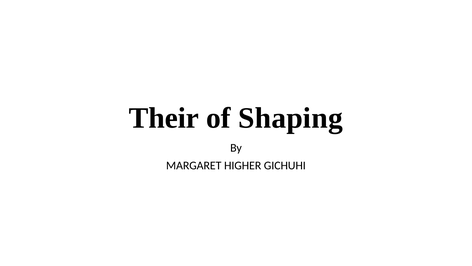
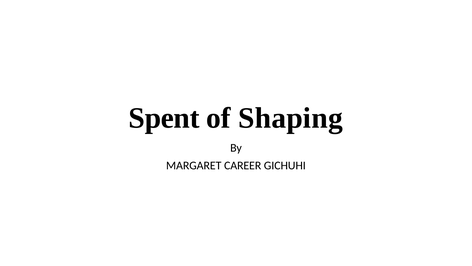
Their: Their -> Spent
HIGHER: HIGHER -> CAREER
